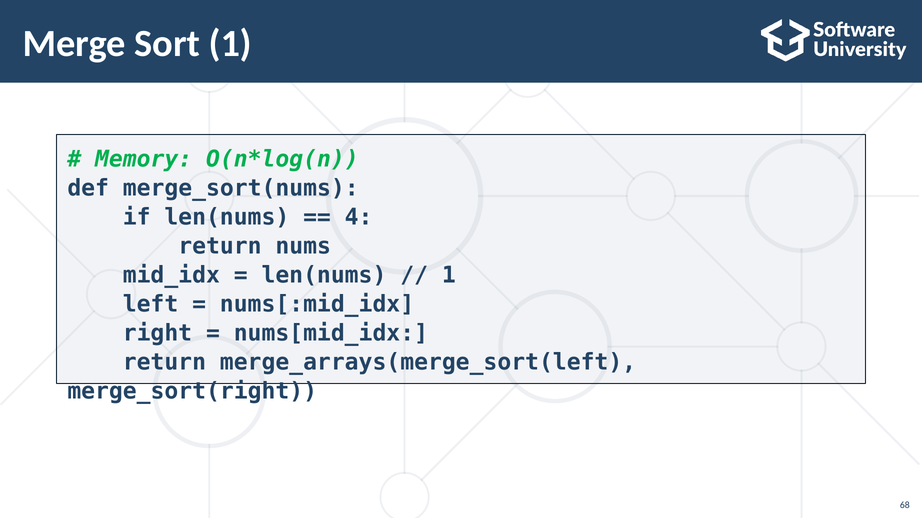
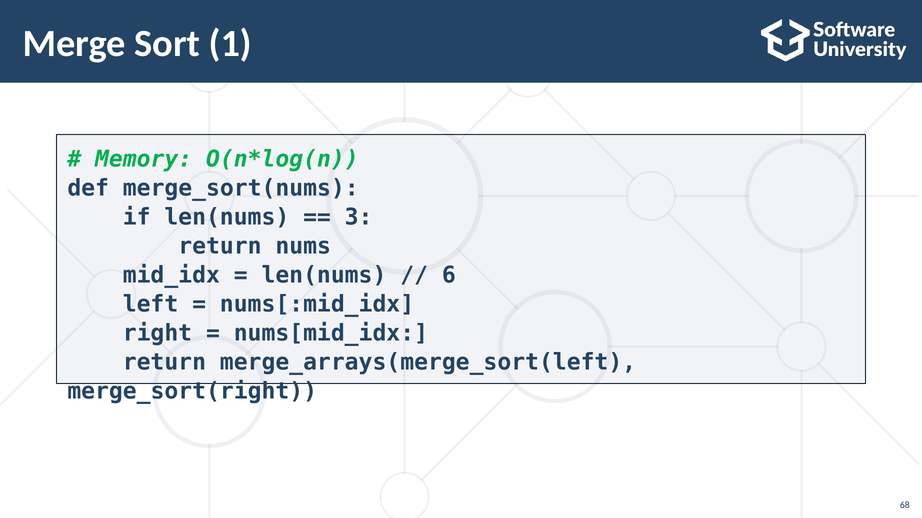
4: 4 -> 3
1 at (449, 276): 1 -> 6
